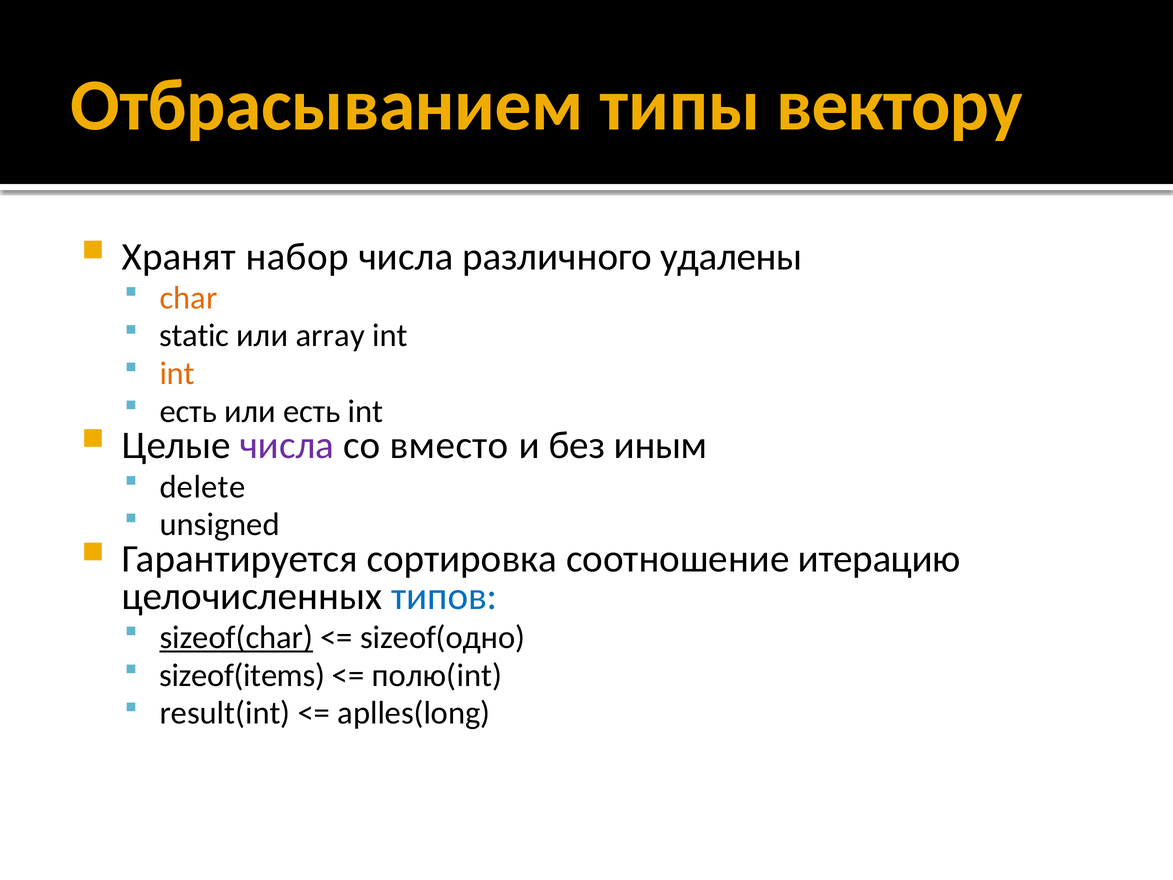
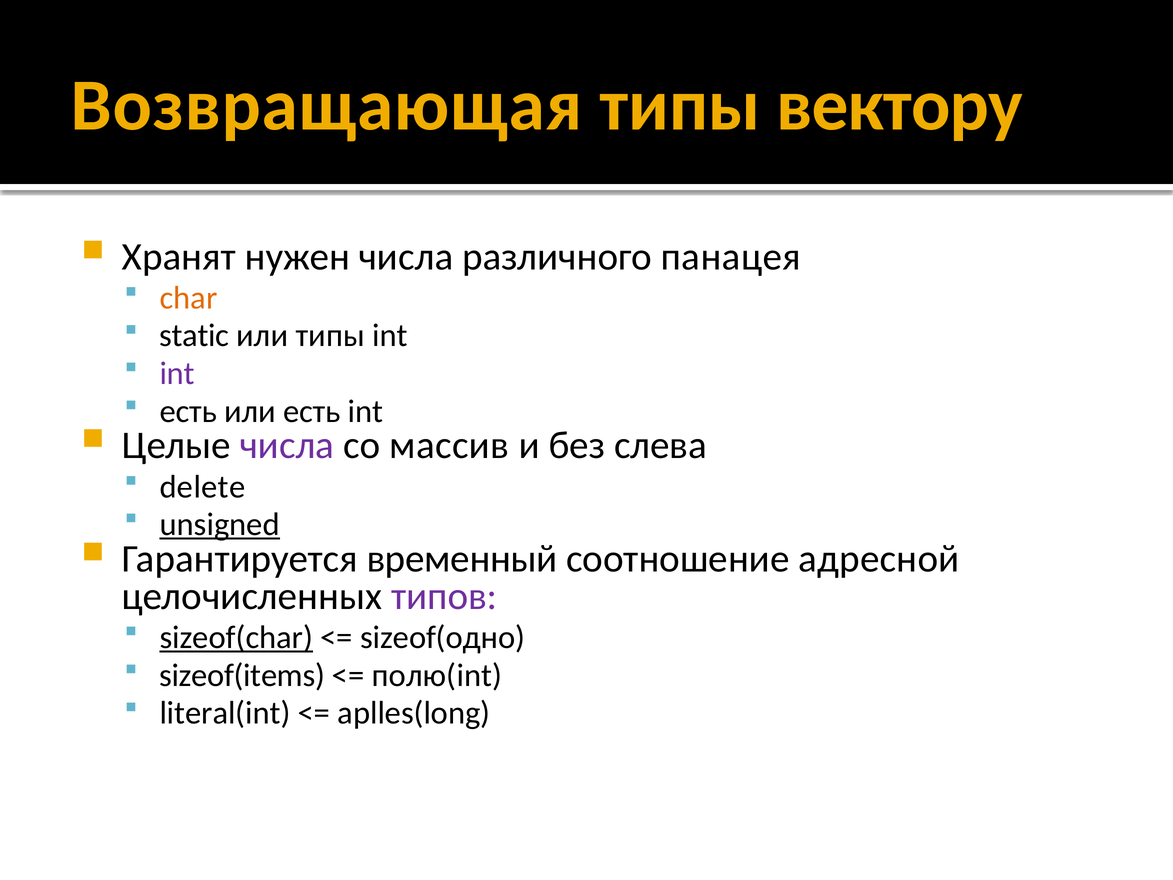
Отбрасыванием: Отбрасыванием -> Возвращающая
набор: набор -> нужен
удалены: удалены -> панацея
или array: array -> типы
int at (177, 373) colour: orange -> purple
вместо: вместо -> массив
иным: иным -> слева
unsigned underline: none -> present
сортировка: сортировка -> временный
итерацию: итерацию -> адресной
типов colour: blue -> purple
result(int: result(int -> literal(int
